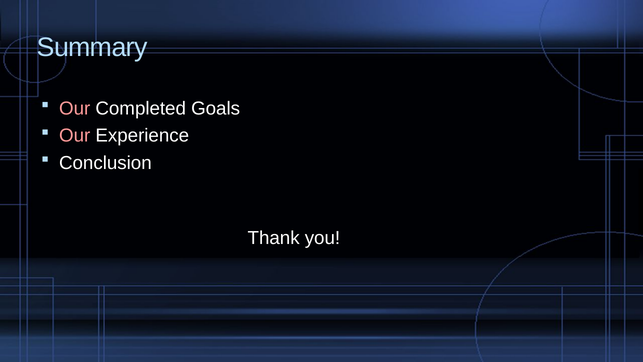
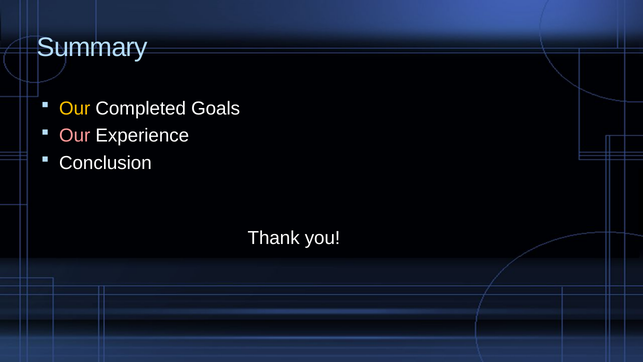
Our at (75, 108) colour: pink -> yellow
